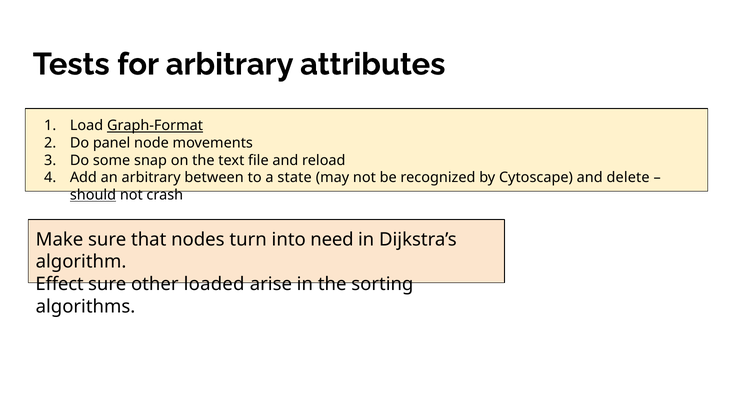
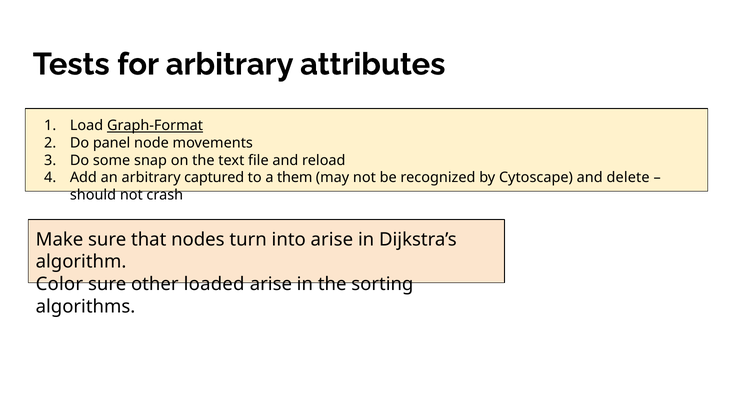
between: between -> captured
state: state -> them
should underline: present -> none
into need: need -> arise
Effect: Effect -> Color
